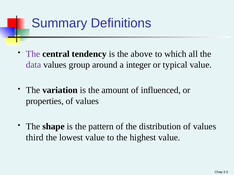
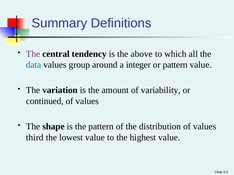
data colour: purple -> blue
or typical: typical -> pattern
influenced: influenced -> variability
properties: properties -> continued
